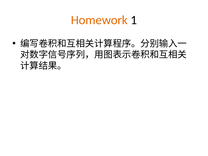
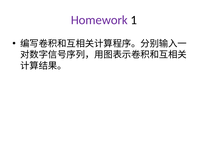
Homework colour: orange -> purple
